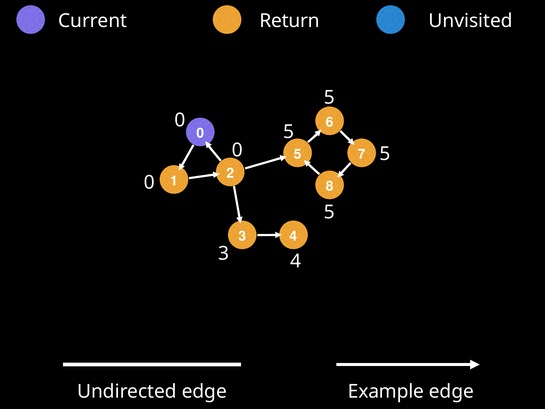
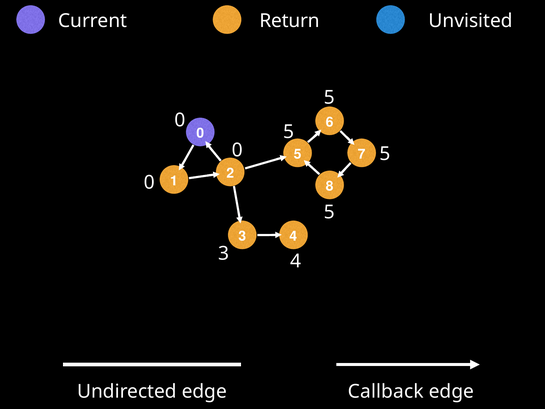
Example: Example -> Callback
